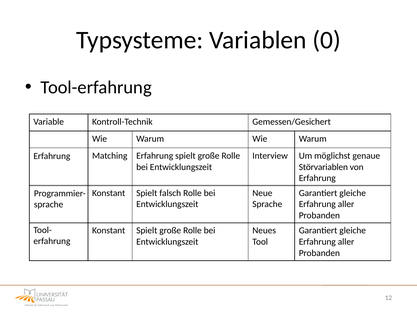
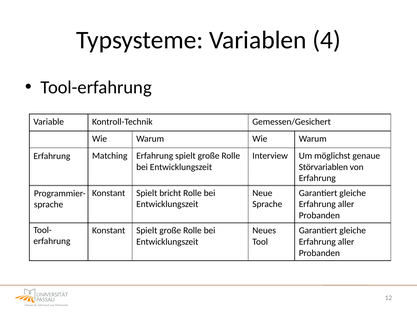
0: 0 -> 4
falsch: falsch -> bricht
